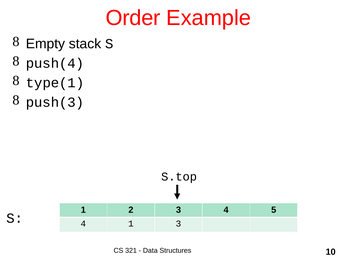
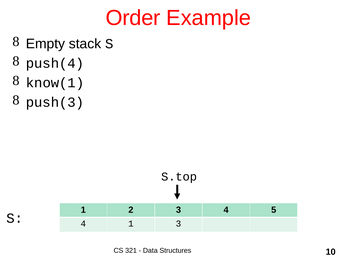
type(1: type(1 -> know(1
